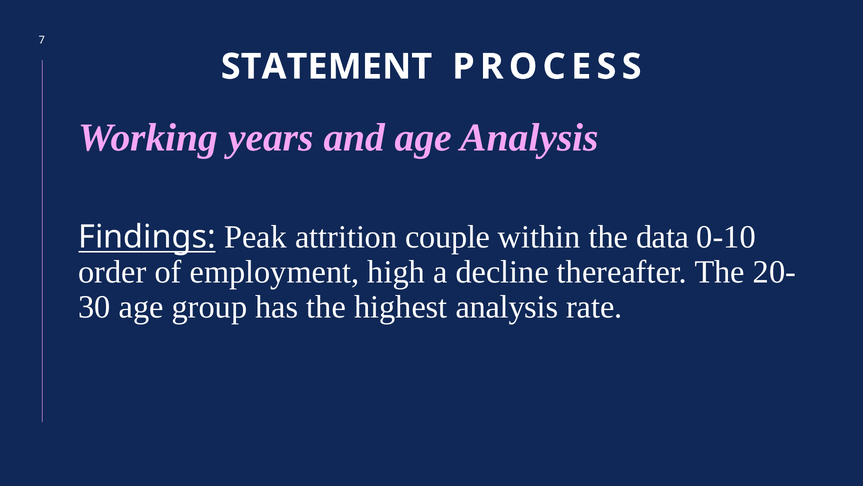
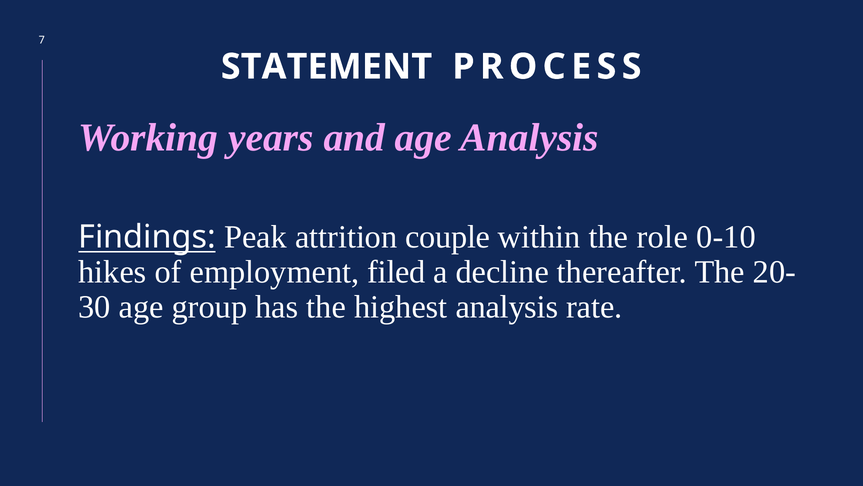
data: data -> role
order: order -> hikes
high: high -> filed
